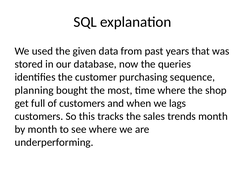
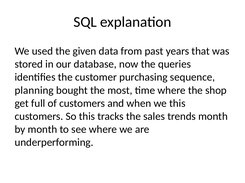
we lags: lags -> this
